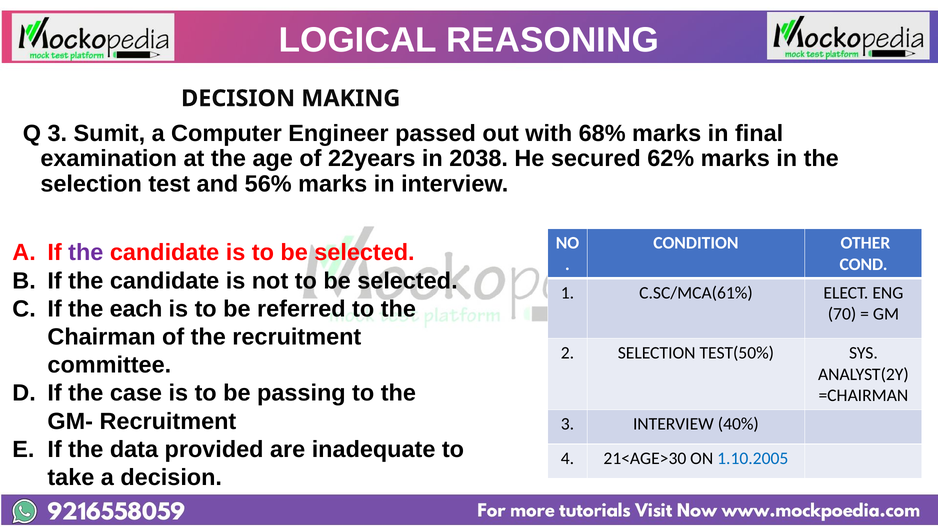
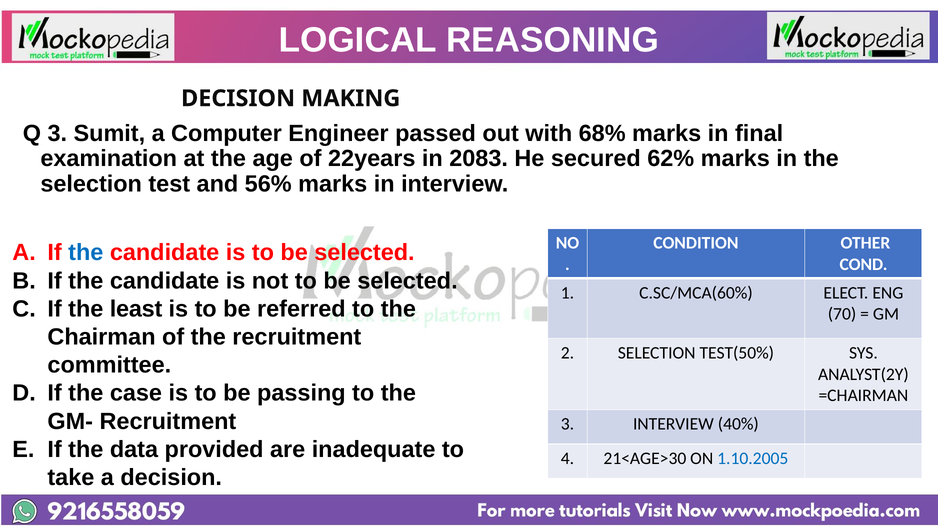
2038: 2038 -> 2083
the at (86, 253) colour: purple -> blue
C.SC/MCA(61%: C.SC/MCA(61% -> C.SC/MCA(60%
each: each -> least
